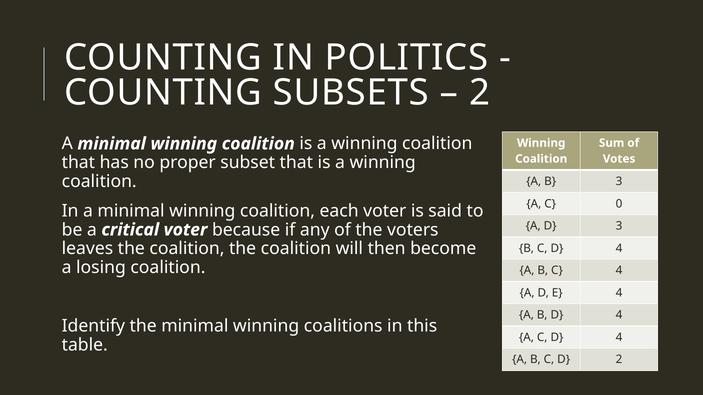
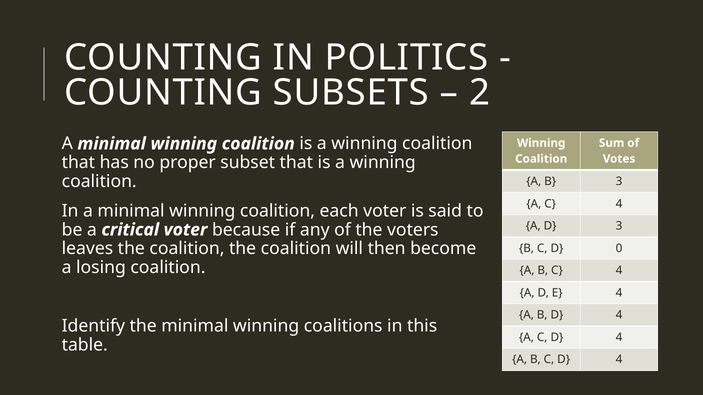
A C 0: 0 -> 4
B C D 4: 4 -> 0
B C D 2: 2 -> 4
